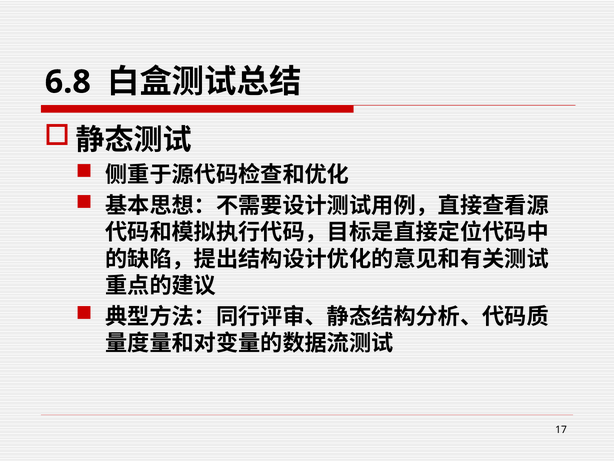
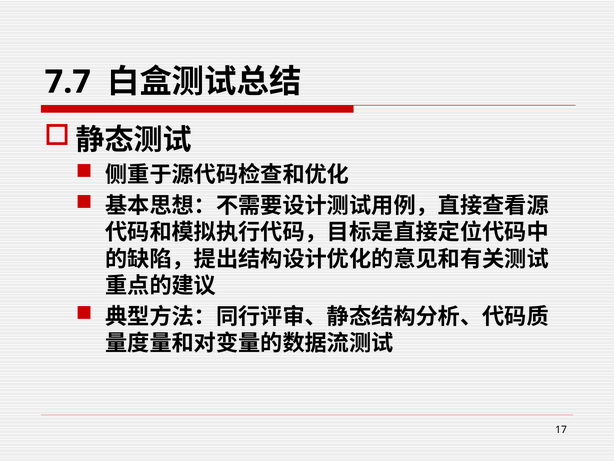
6.8: 6.8 -> 7.7
